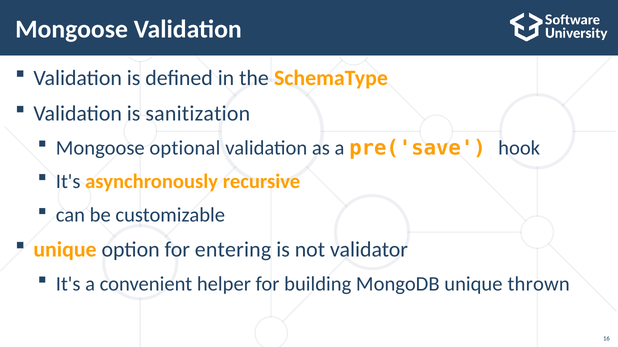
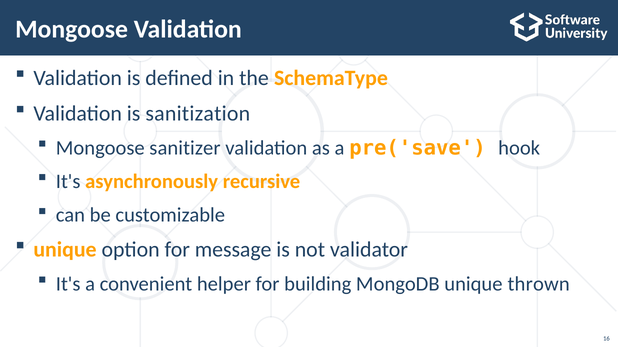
optional: optional -> sanitizer
entering: entering -> message
